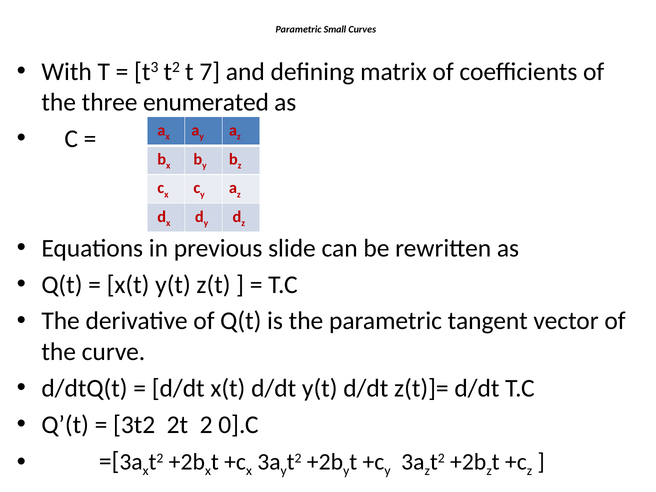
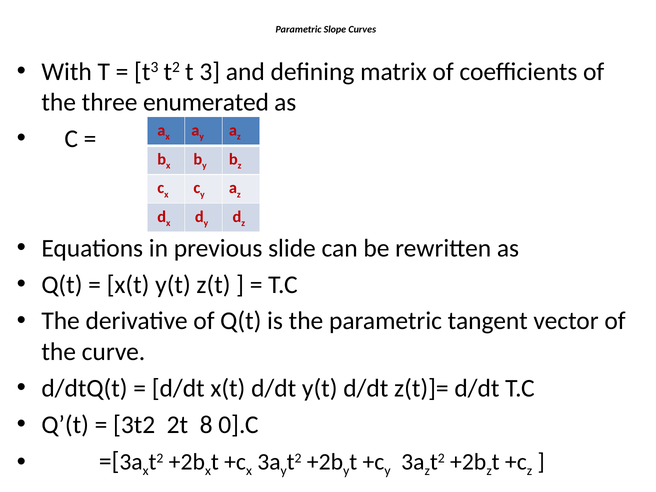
Small: Small -> Slope
7: 7 -> 3
2: 2 -> 8
